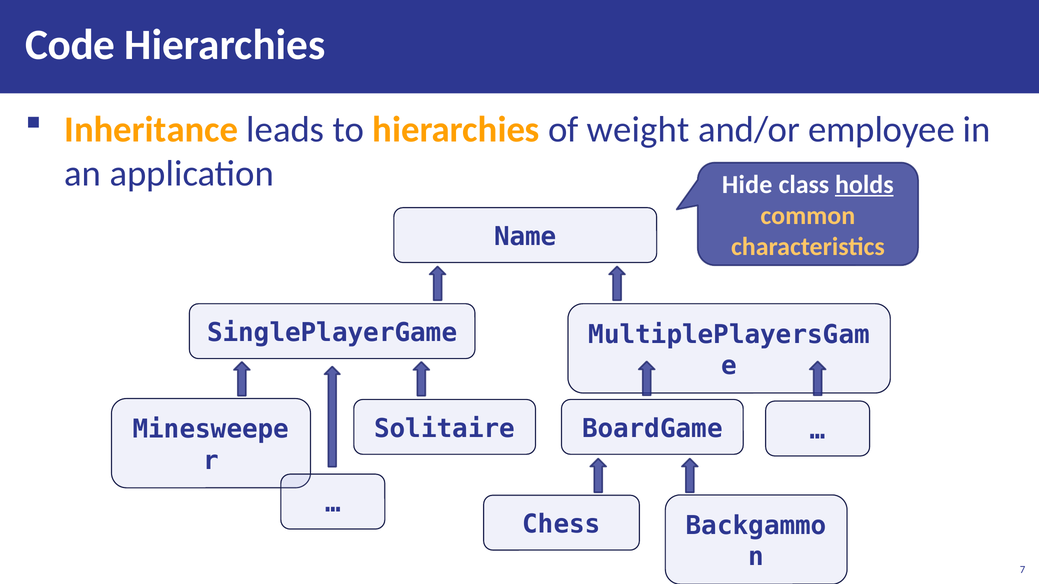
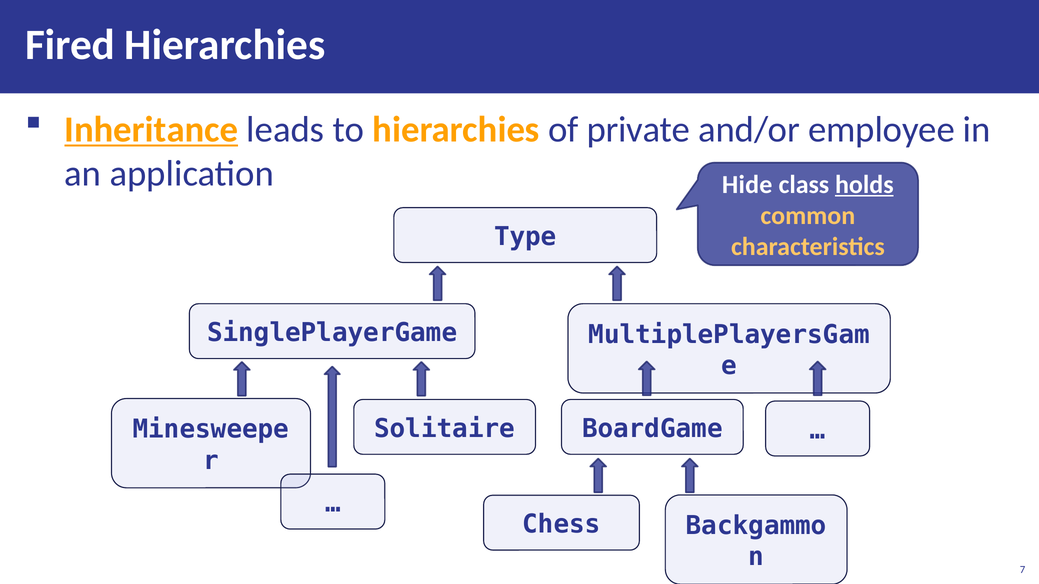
Code: Code -> Fired
Inheritance underline: none -> present
weight: weight -> private
Name: Name -> Type
